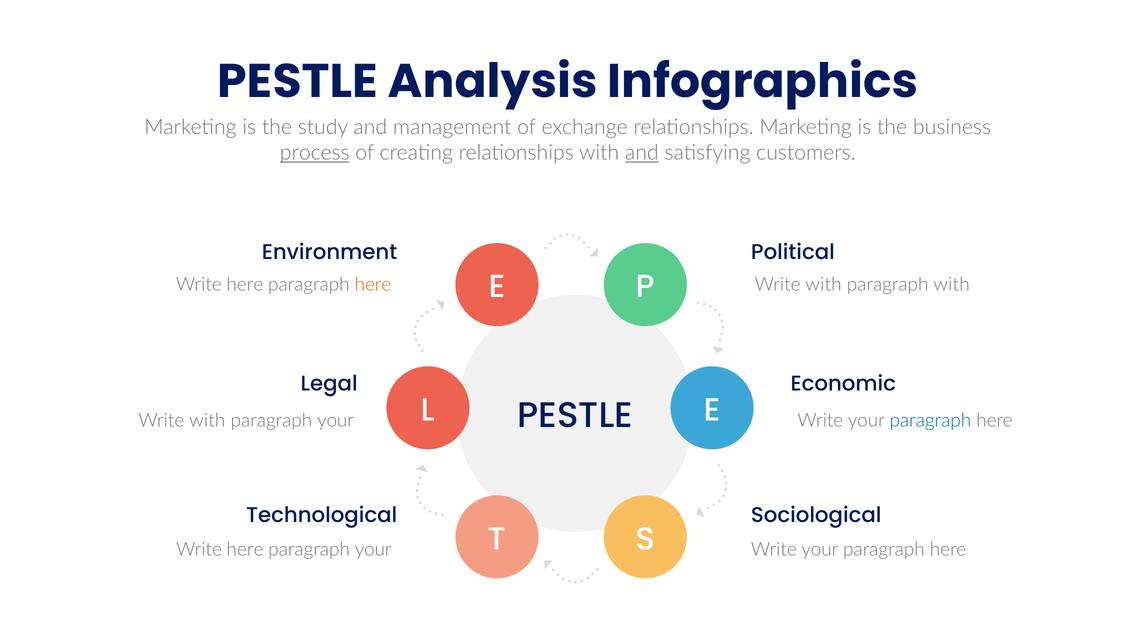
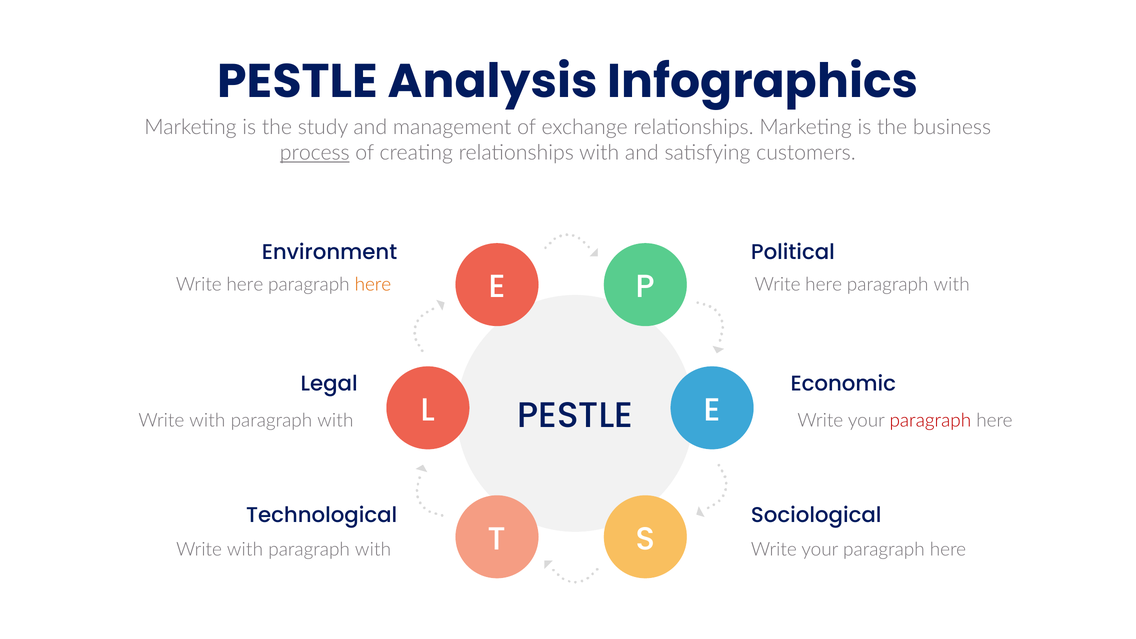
and at (642, 153) underline: present -> none
with at (824, 285): with -> here
your at (336, 421): your -> with
paragraph at (930, 421) colour: blue -> red
here at (245, 550): here -> with
your at (373, 550): your -> with
